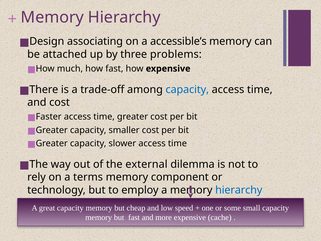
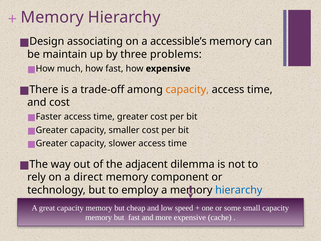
attached: attached -> maintain
capacity at (187, 89) colour: blue -> orange
external: external -> adjacent
terms: terms -> direct
